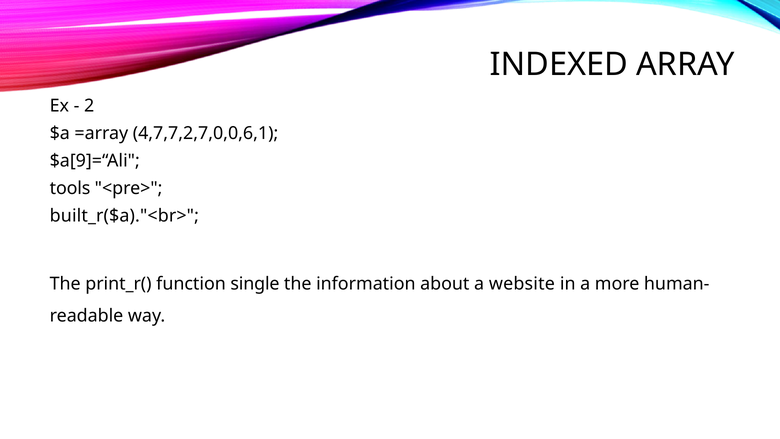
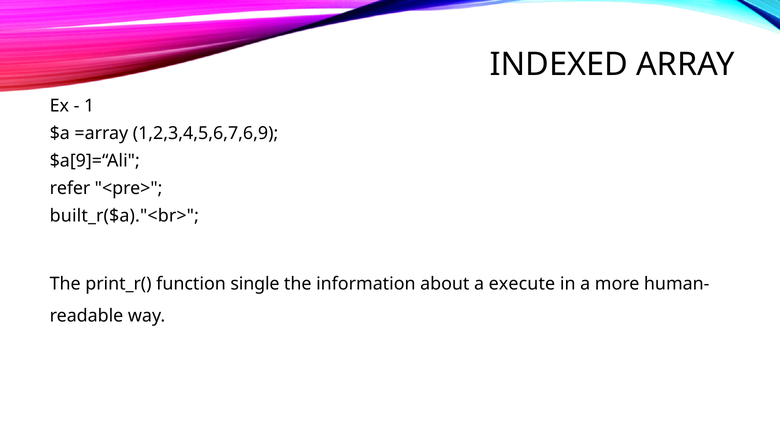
2: 2 -> 1
4,7,7,2,7,0,0,6,1: 4,7,7,2,7,0,0,6,1 -> 1,2,3,4,5,6,7,6,9
tools: tools -> refer
website: website -> execute
